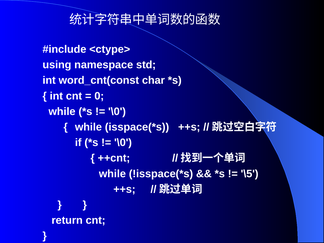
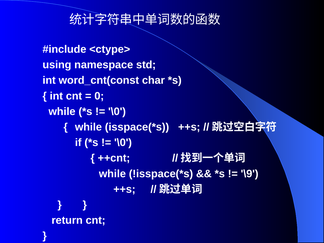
\5: \5 -> \9
